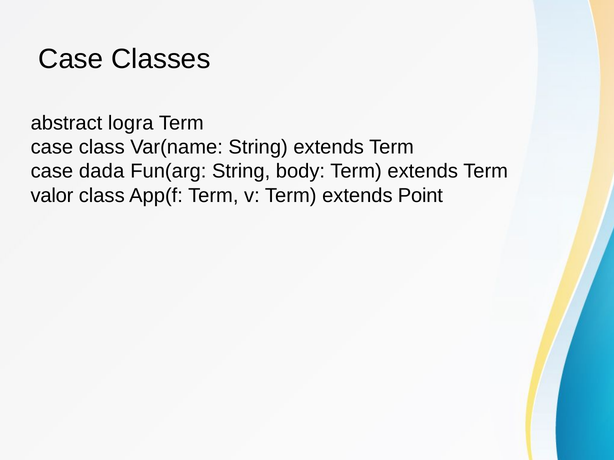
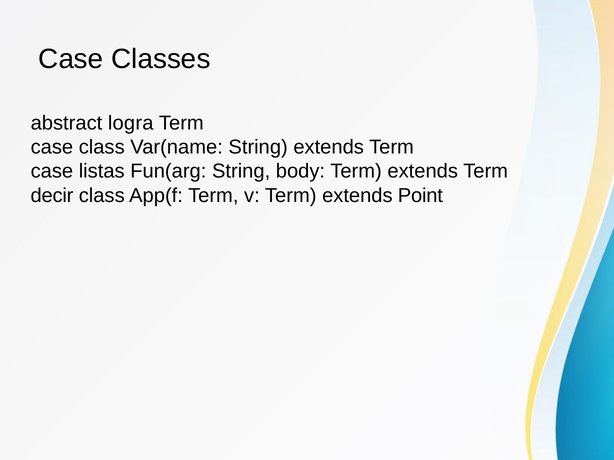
dada: dada -> listas
valor: valor -> decir
